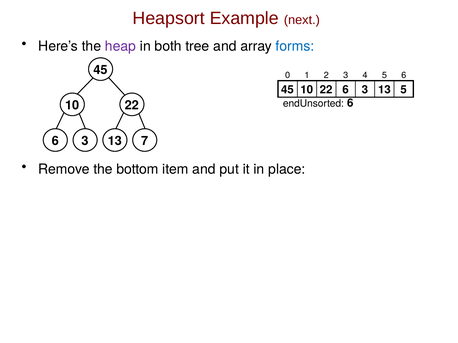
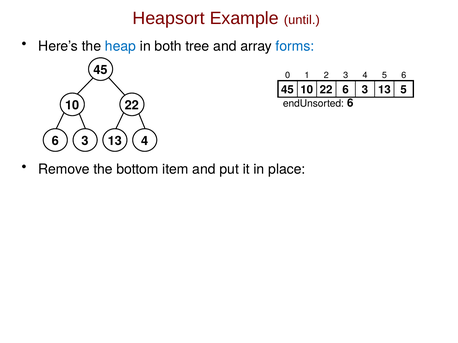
next: next -> until
heap colour: purple -> blue
13 7: 7 -> 4
